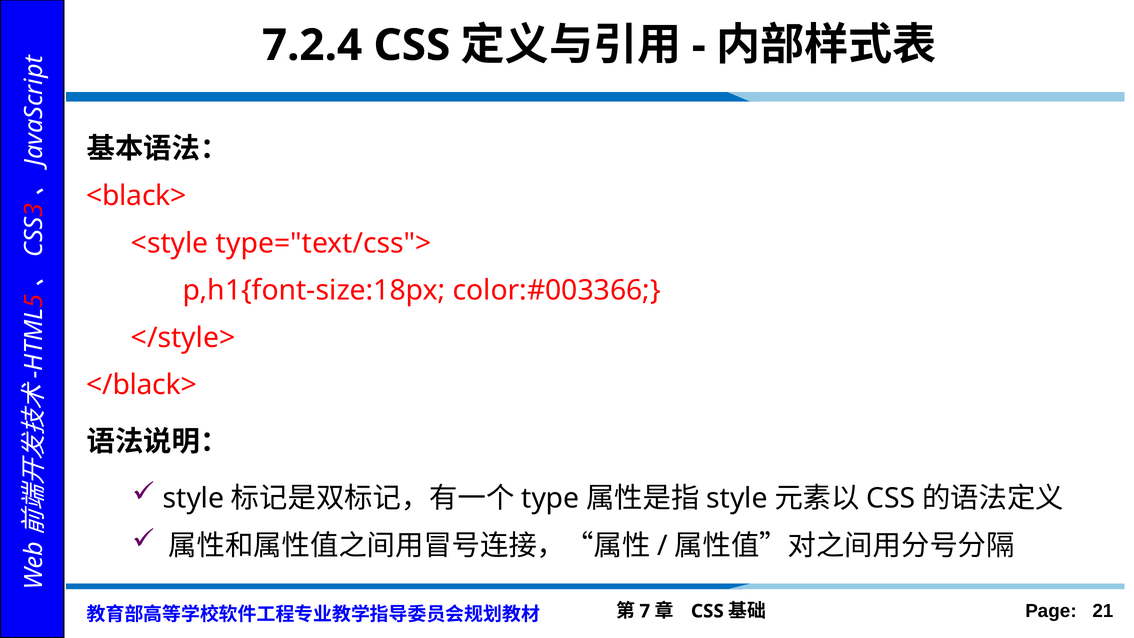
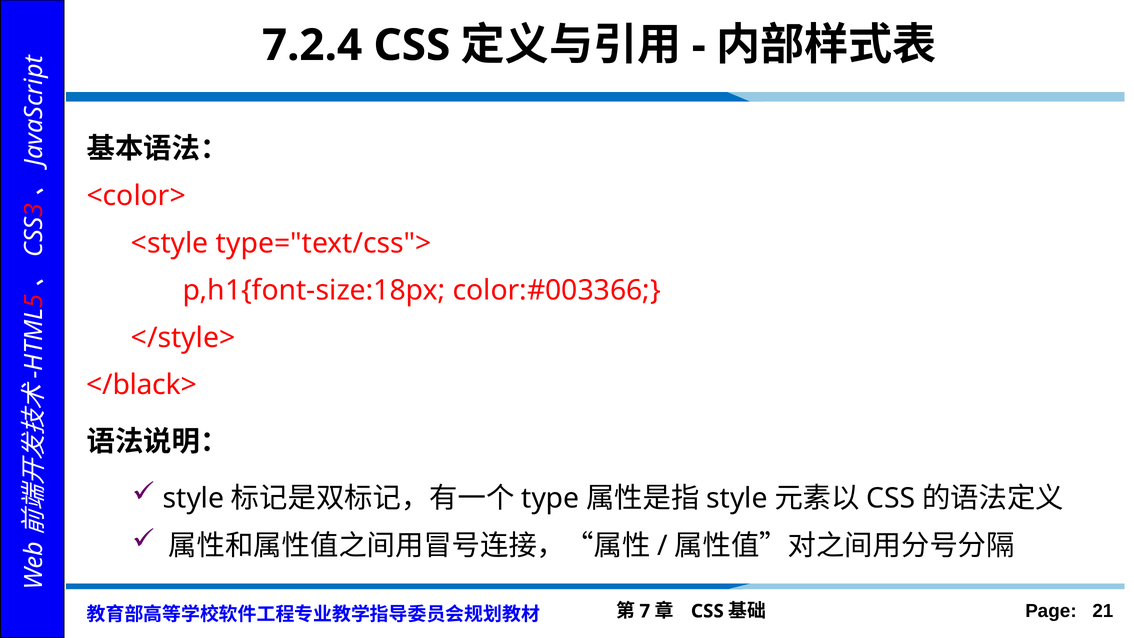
<black>: <black> -> <color>
